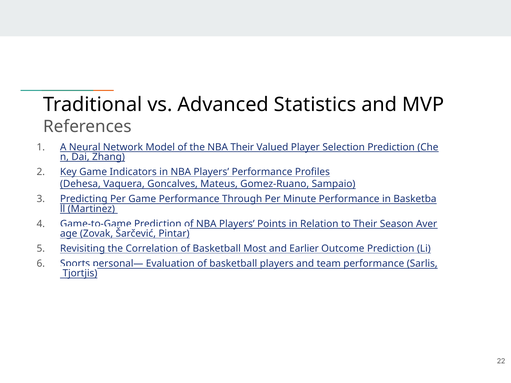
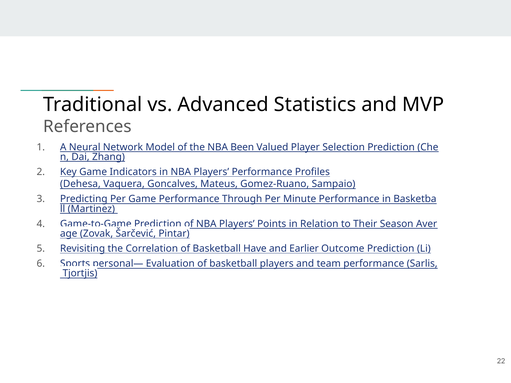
NBA Their: Their -> Been
Most: Most -> Have
